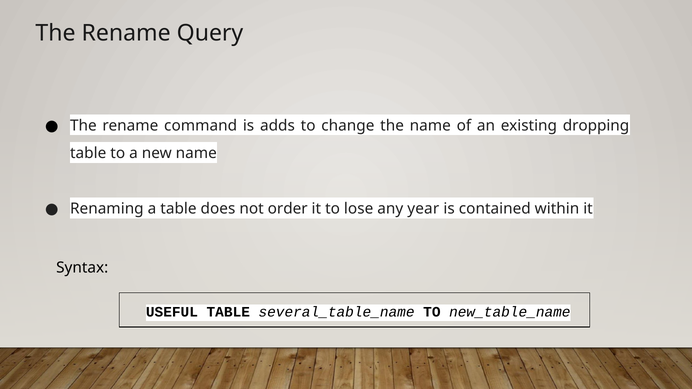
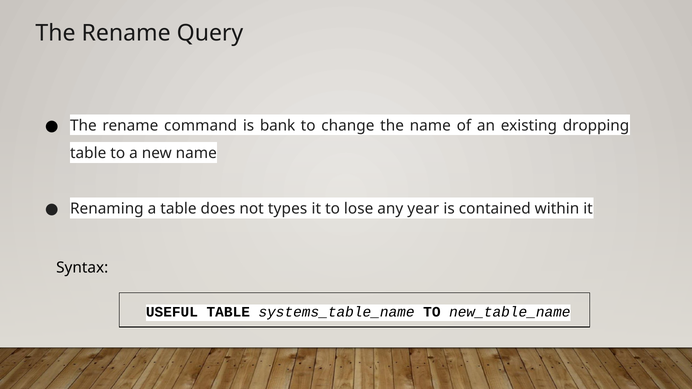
adds: adds -> bank
order: order -> types
several_table_name: several_table_name -> systems_table_name
